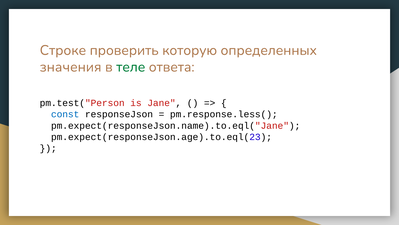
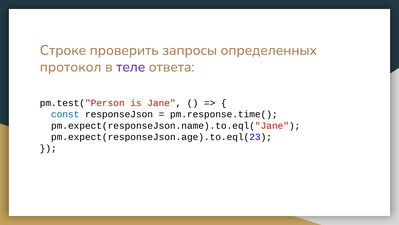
которую: которую -> запросы
значения: значения -> протокол
теле colour: green -> purple
pm.response.less(: pm.response.less( -> pm.response.time(
